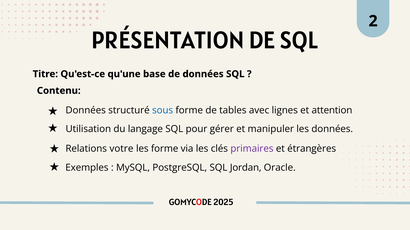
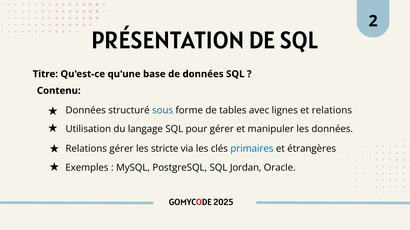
et attention: attention -> relations
Relations votre: votre -> gérer
les forme: forme -> stricte
primaires colour: purple -> blue
